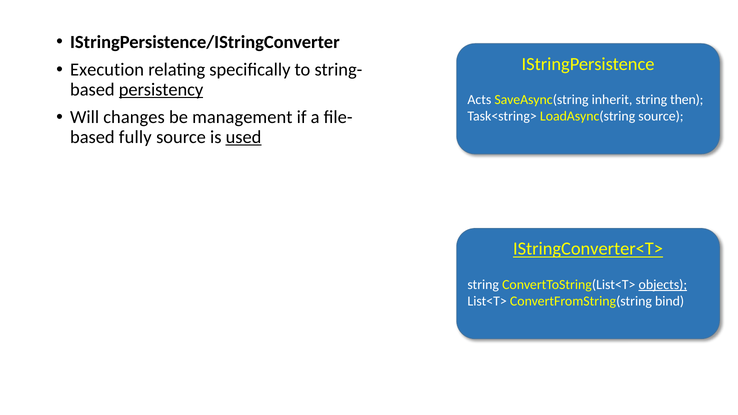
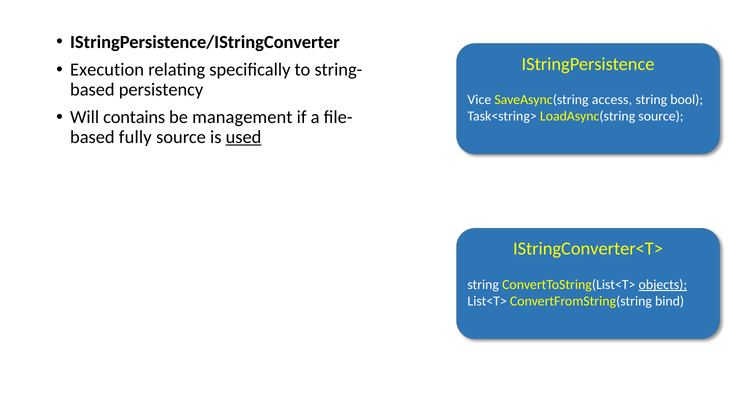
persistency underline: present -> none
Acts: Acts -> Vice
inherit: inherit -> access
then: then -> bool
changes: changes -> contains
IStringConverter<T> underline: present -> none
